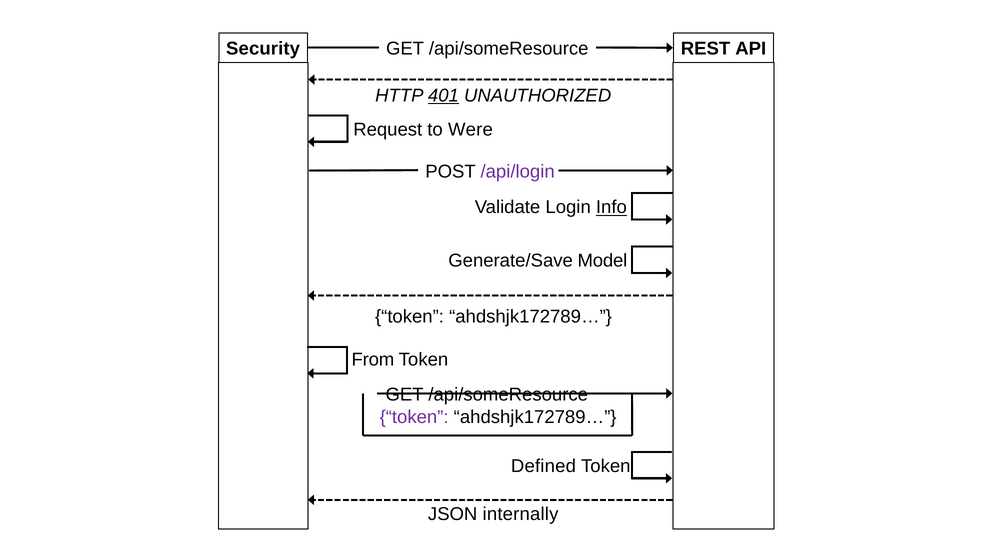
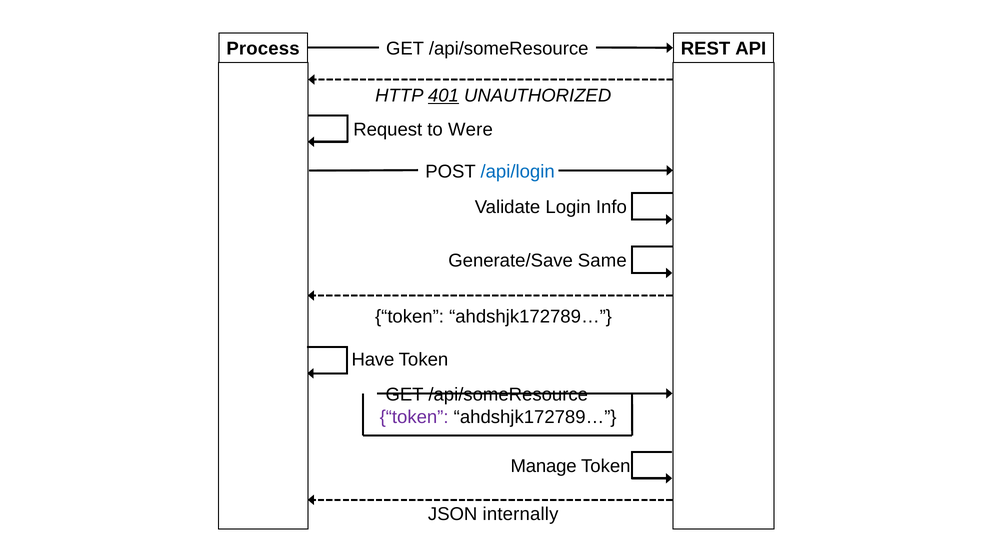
Security: Security -> Process
/api/login colour: purple -> blue
Info underline: present -> none
Model: Model -> Same
From: From -> Have
Defined: Defined -> Manage
